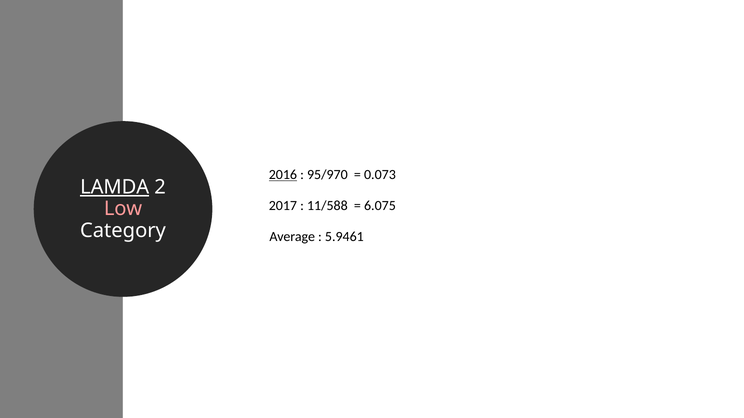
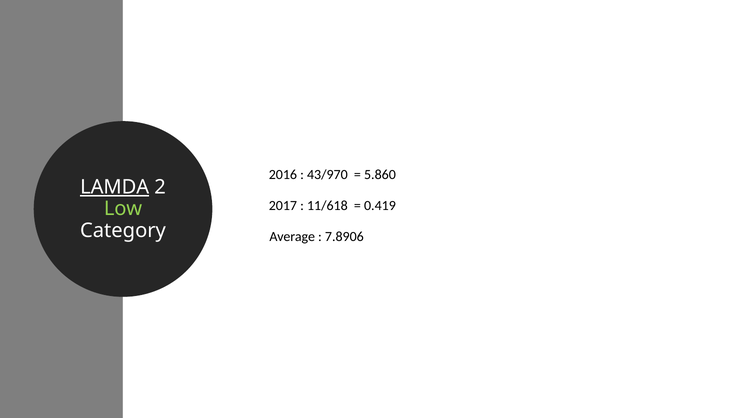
2016 underline: present -> none
95/970: 95/970 -> 43/970
0.073: 0.073 -> 5.860
11/588: 11/588 -> 11/618
6.075: 6.075 -> 0.419
Low colour: pink -> light green
5.9461: 5.9461 -> 7.8906
